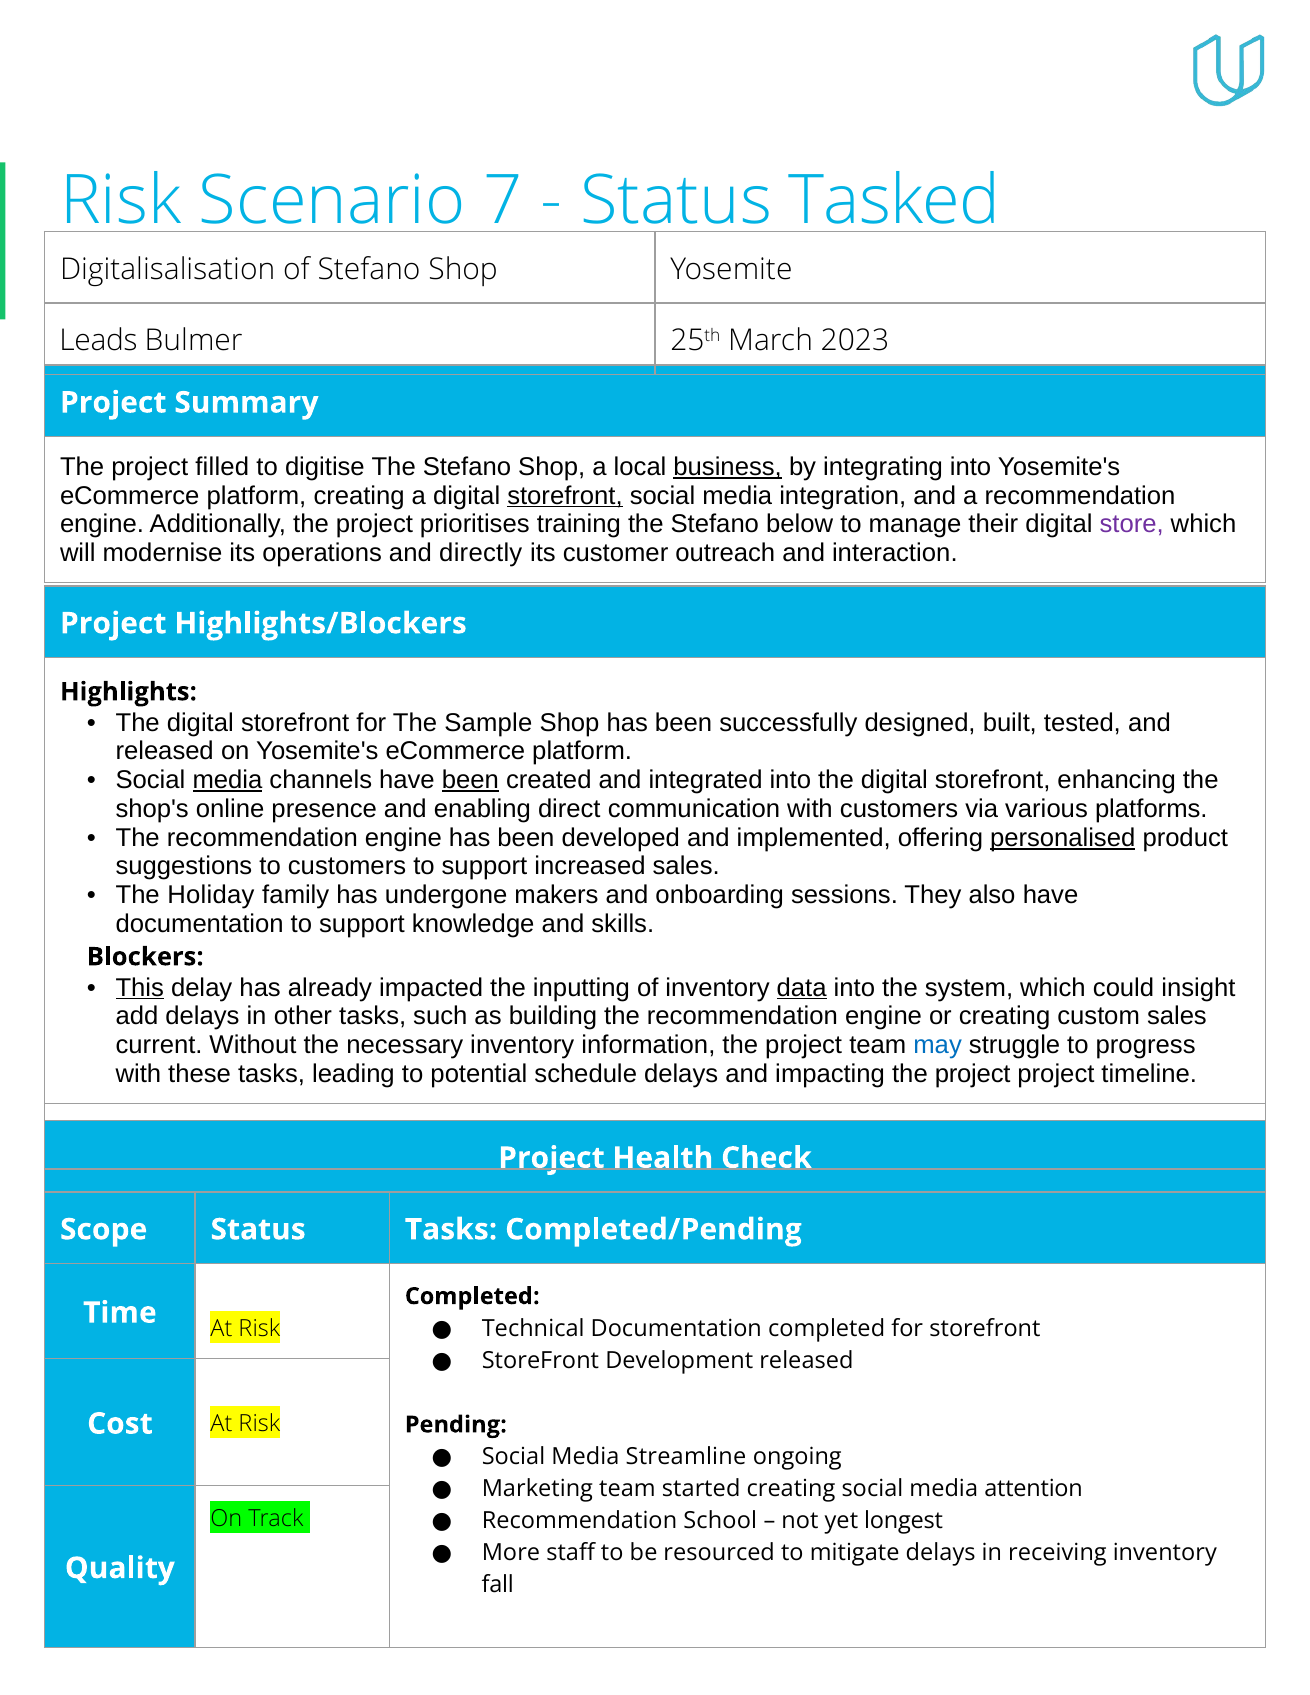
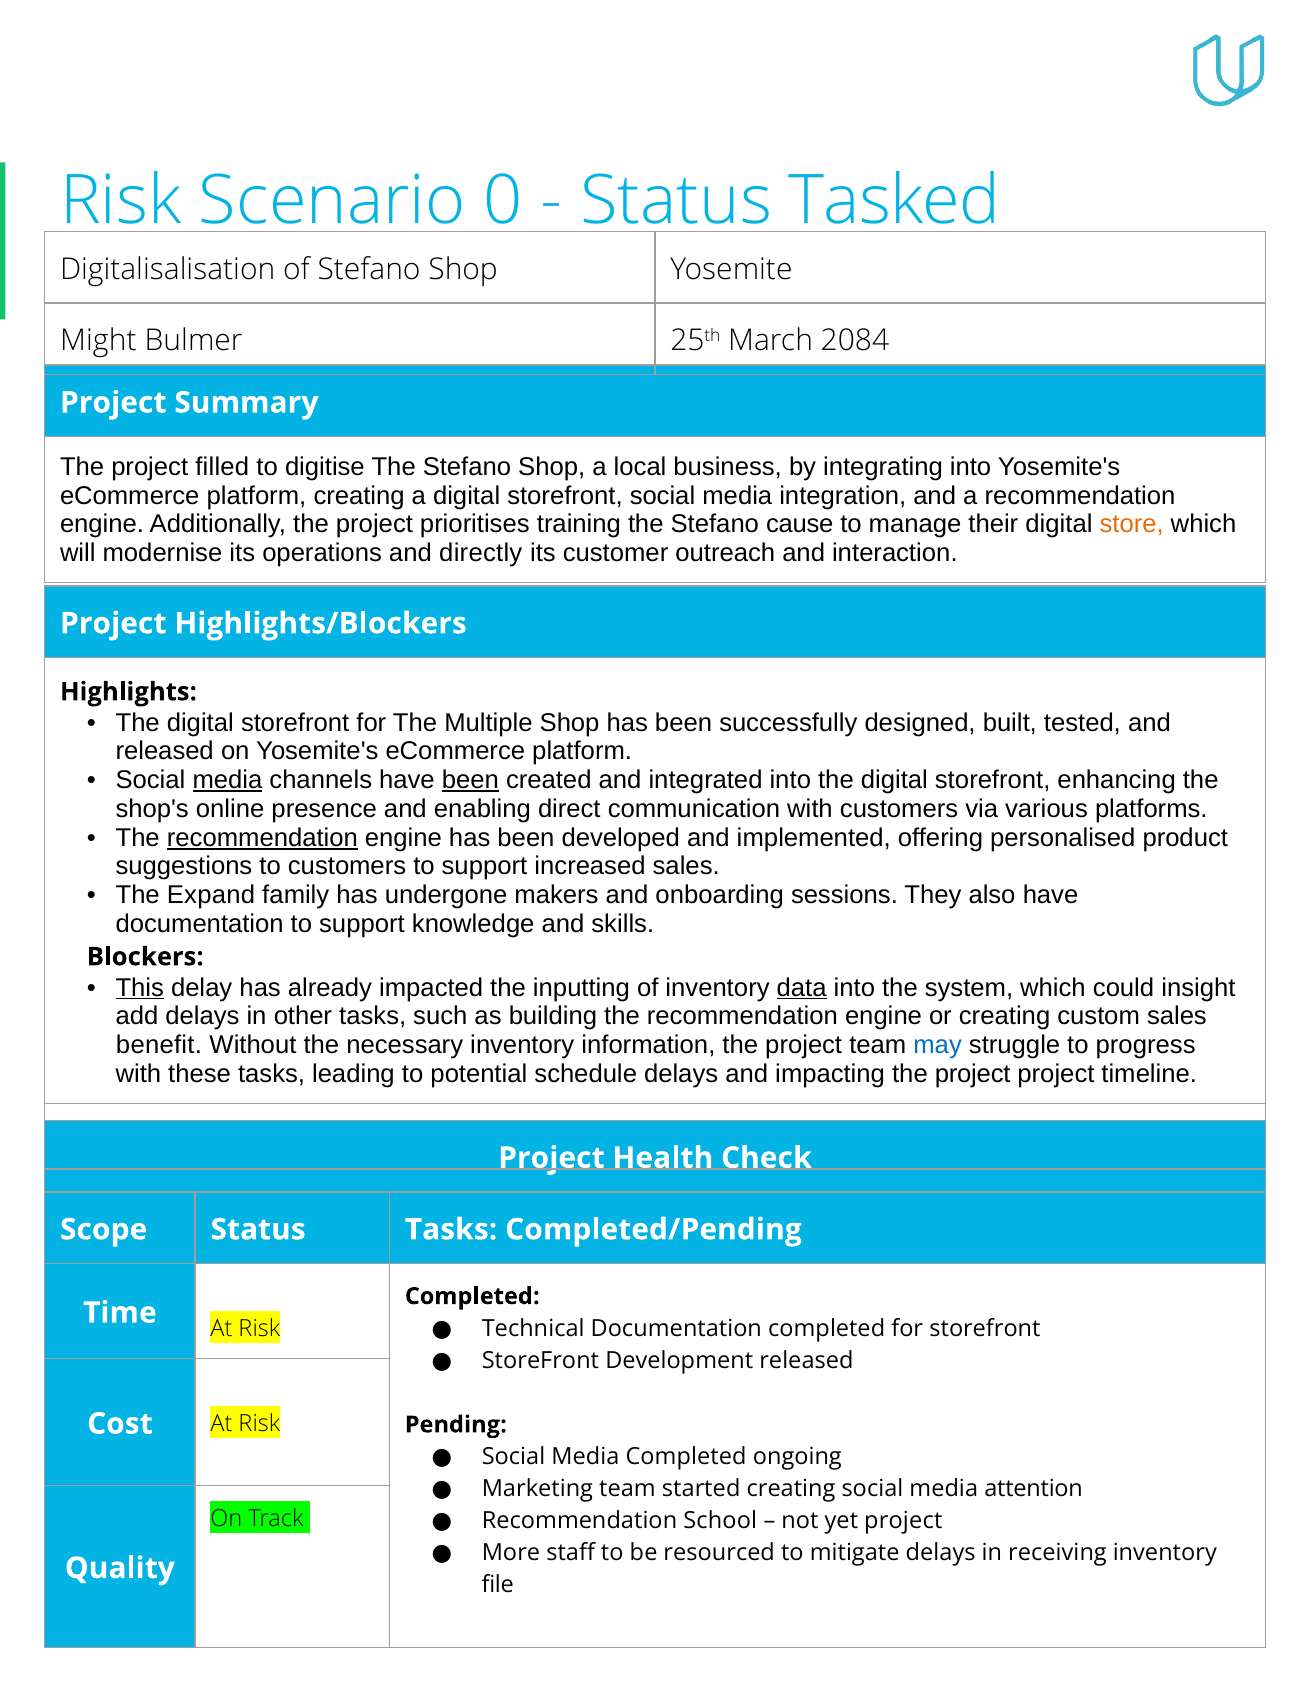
7: 7 -> 0
Leads: Leads -> Might
2023: 2023 -> 2084
business underline: present -> none
storefront at (565, 496) underline: present -> none
below: below -> cause
store colour: purple -> orange
Sample: Sample -> Multiple
recommendation at (262, 838) underline: none -> present
personalised underline: present -> none
Holiday: Holiday -> Expand
current: current -> benefit
Media Streamline: Streamline -> Completed
yet longest: longest -> project
fall: fall -> file
